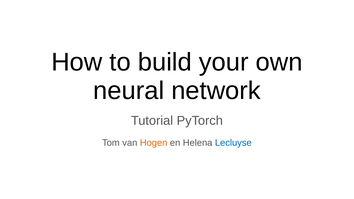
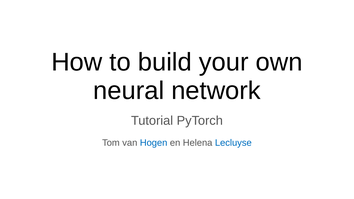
Hogen colour: orange -> blue
